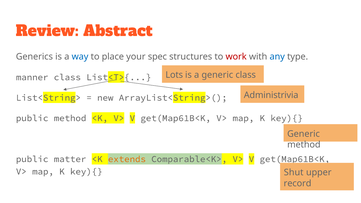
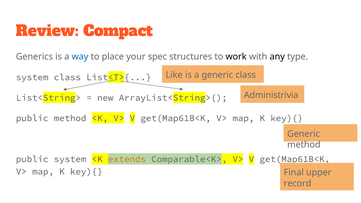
Abstract: Abstract -> Compact
work colour: red -> black
any colour: blue -> black
Lots: Lots -> Like
manner at (32, 77): manner -> system
public matter: matter -> system
Shut: Shut -> Final
